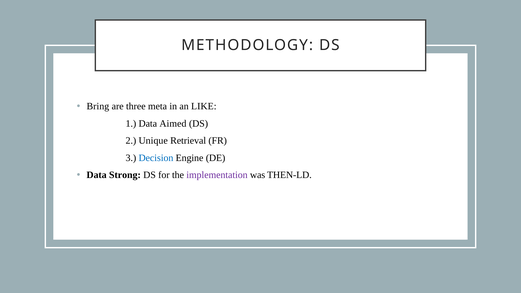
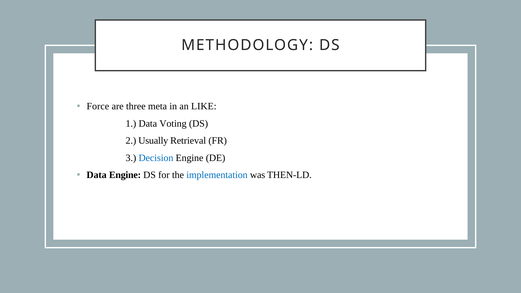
Bring: Bring -> Force
Aimed: Aimed -> Voting
Unique: Unique -> Usually
Data Strong: Strong -> Engine
implementation colour: purple -> blue
